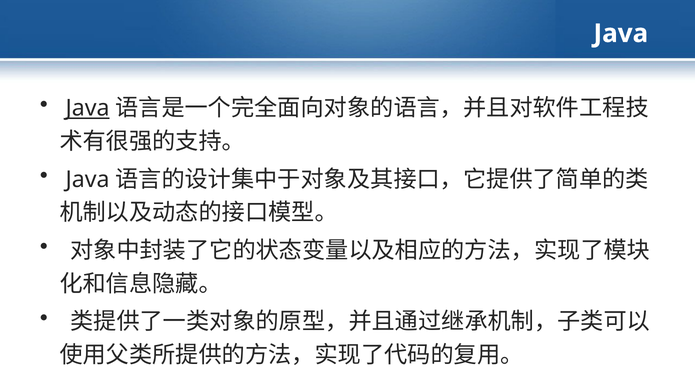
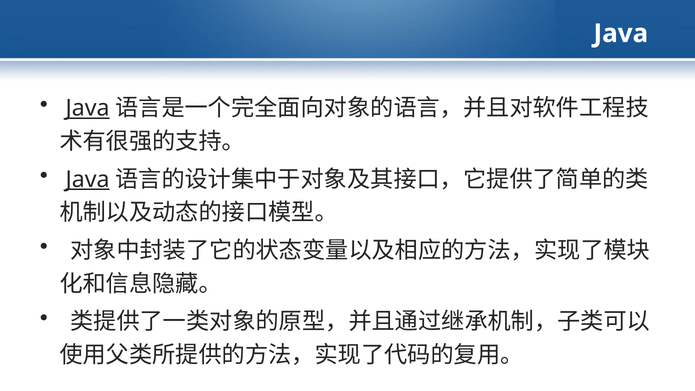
Java at (88, 179) underline: none -> present
